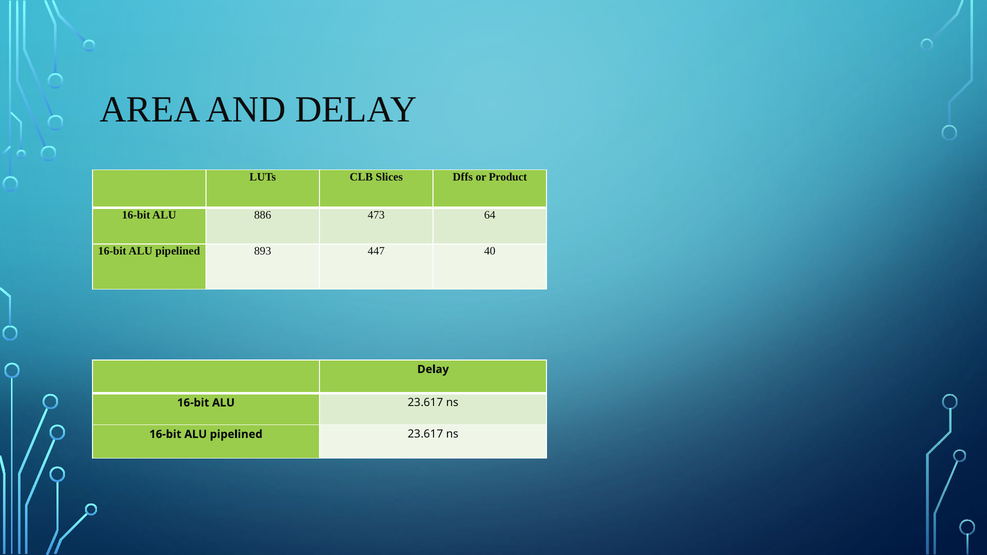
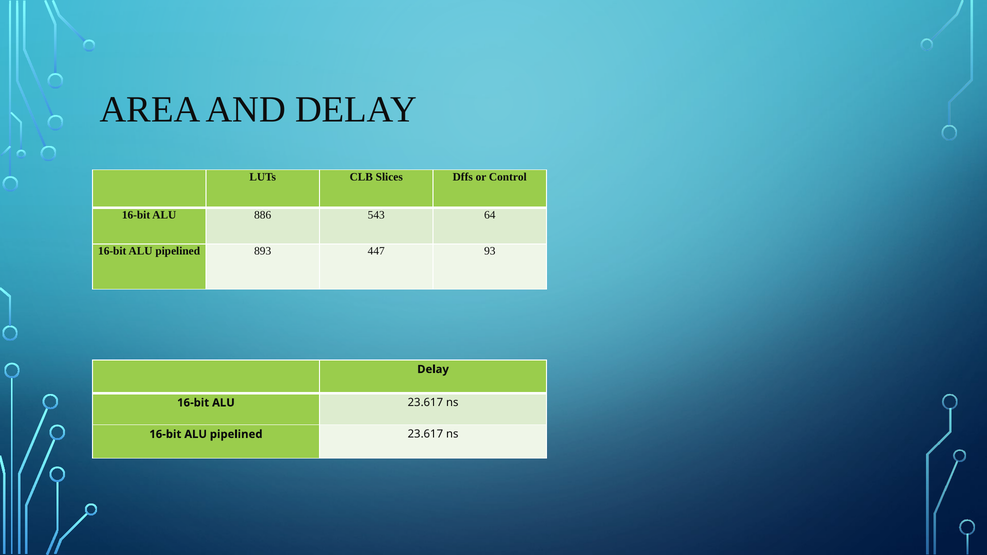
Product: Product -> Control
473: 473 -> 543
40: 40 -> 93
